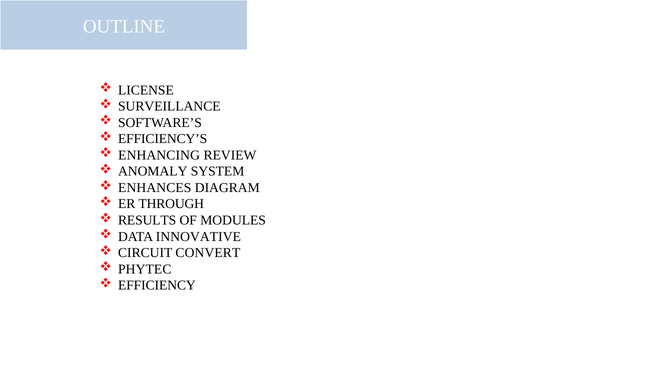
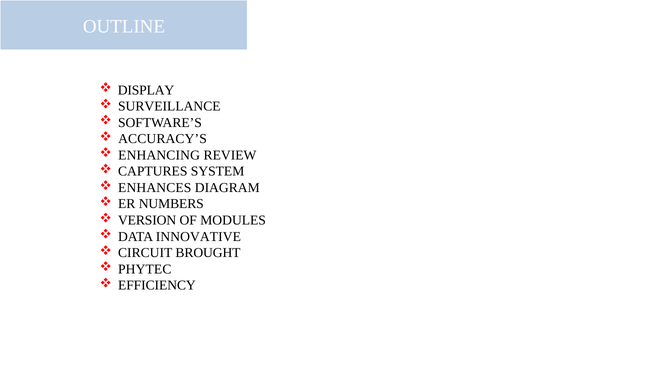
LICENSE: LICENSE -> DISPLAY
EFFICIENCY’S: EFFICIENCY’S -> ACCURACY’S
ANOMALY: ANOMALY -> CAPTURES
THROUGH: THROUGH -> NUMBERS
RESULTS: RESULTS -> VERSION
CONVERT: CONVERT -> BROUGHT
